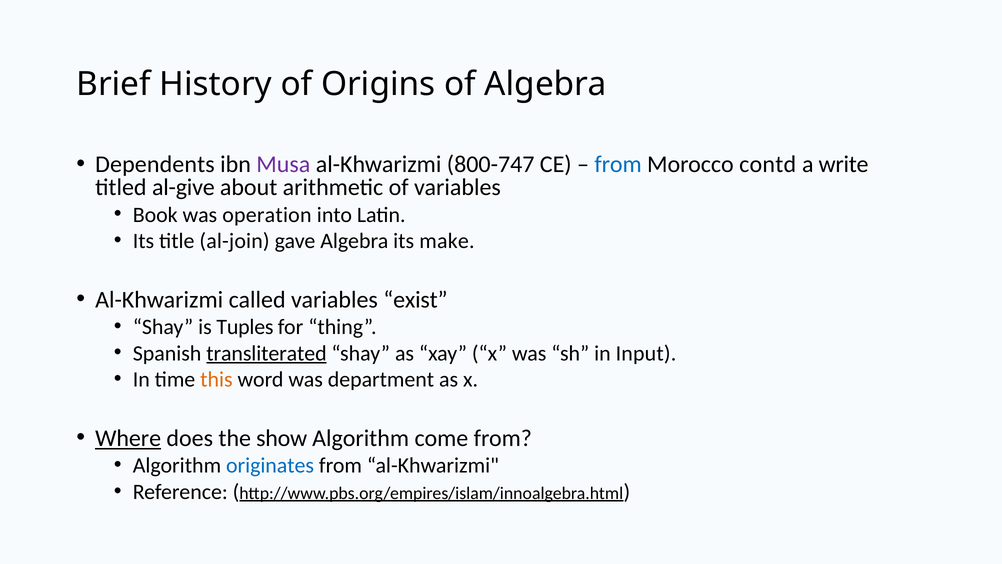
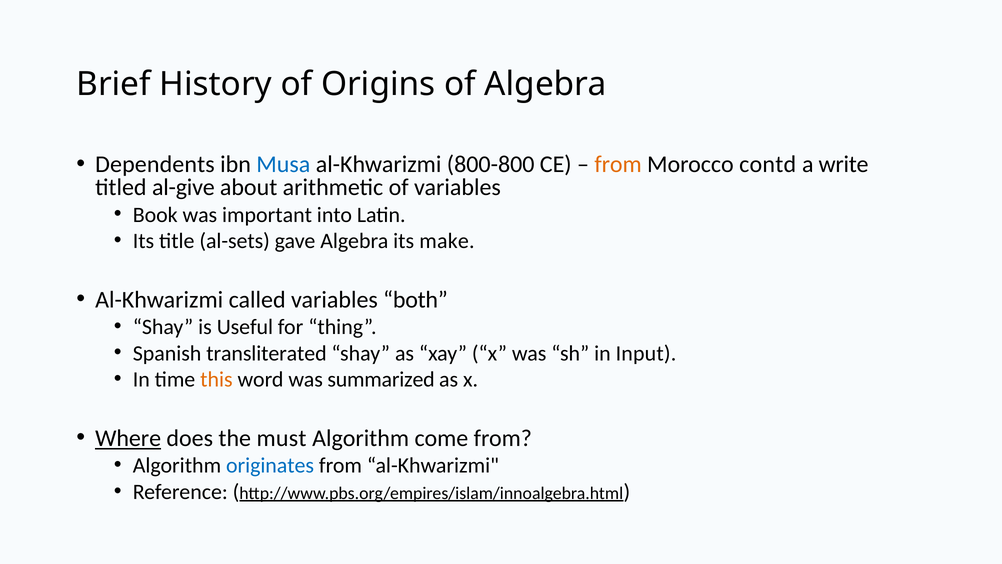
Musa colour: purple -> blue
800-747: 800-747 -> 800-800
from at (618, 164) colour: blue -> orange
operation: operation -> important
al-join: al-join -> al-sets
exist: exist -> both
Tuples: Tuples -> Useful
transliterated underline: present -> none
department: department -> summarized
show: show -> must
